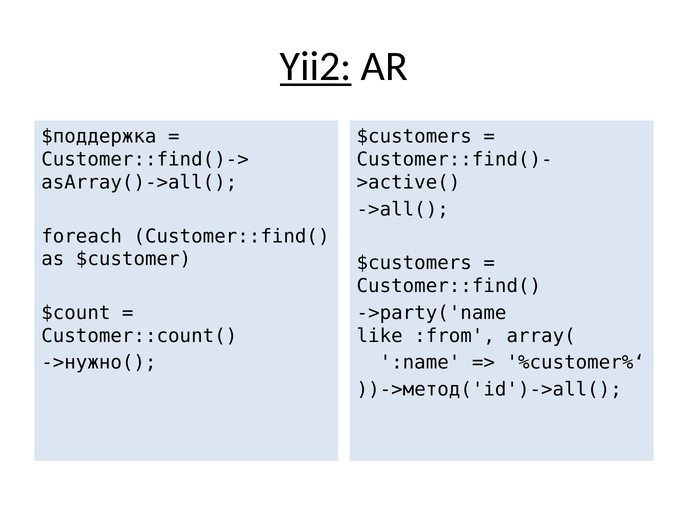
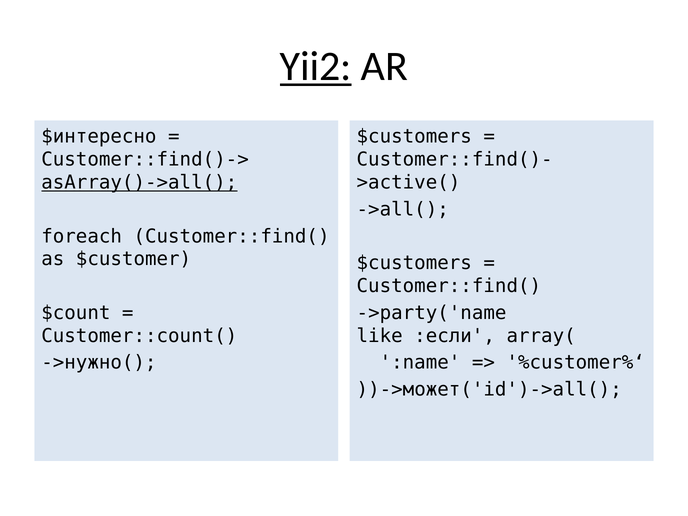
$поддержка: $поддержка -> $интересно
asArray()->all( underline: none -> present
:from: :from -> :если
))->метод('id')->all(: ))->метод('id')->all( -> ))->может('id')->all(
